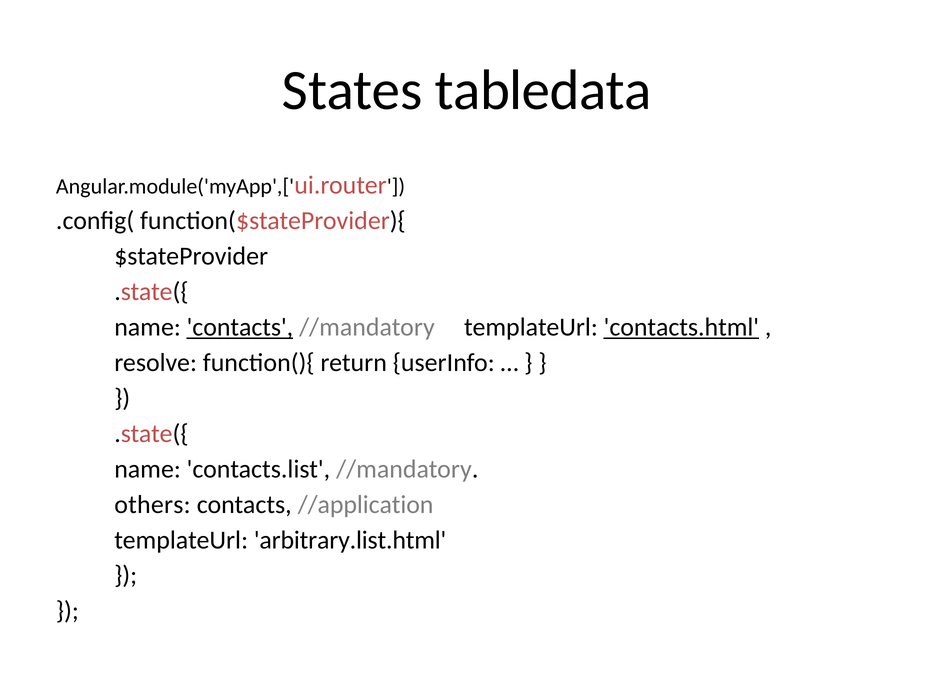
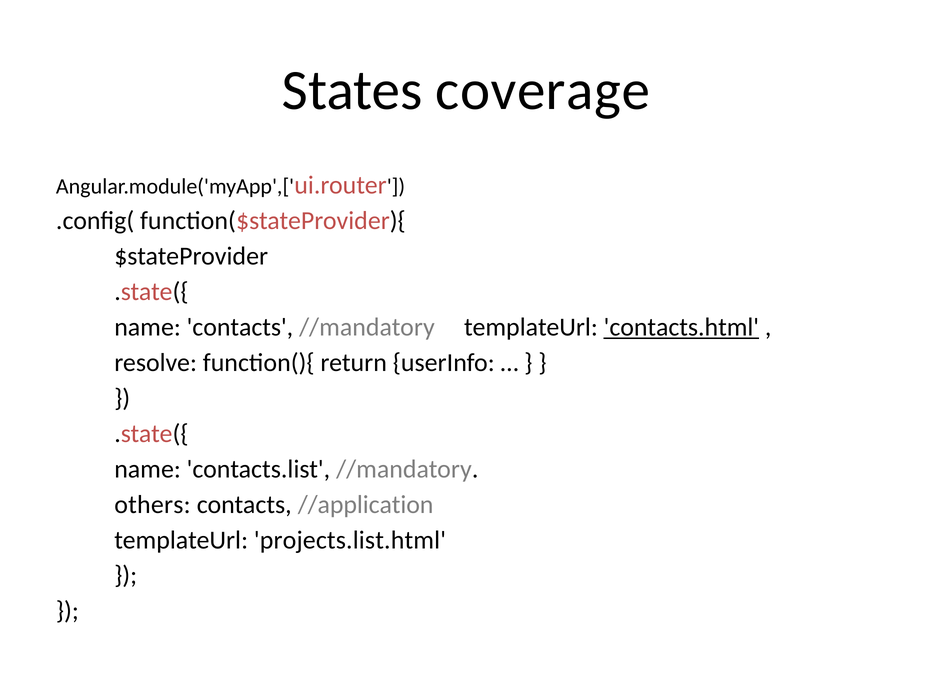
tabledata: tabledata -> coverage
contacts at (240, 327) underline: present -> none
arbitrary.list.html: arbitrary.list.html -> projects.list.html
